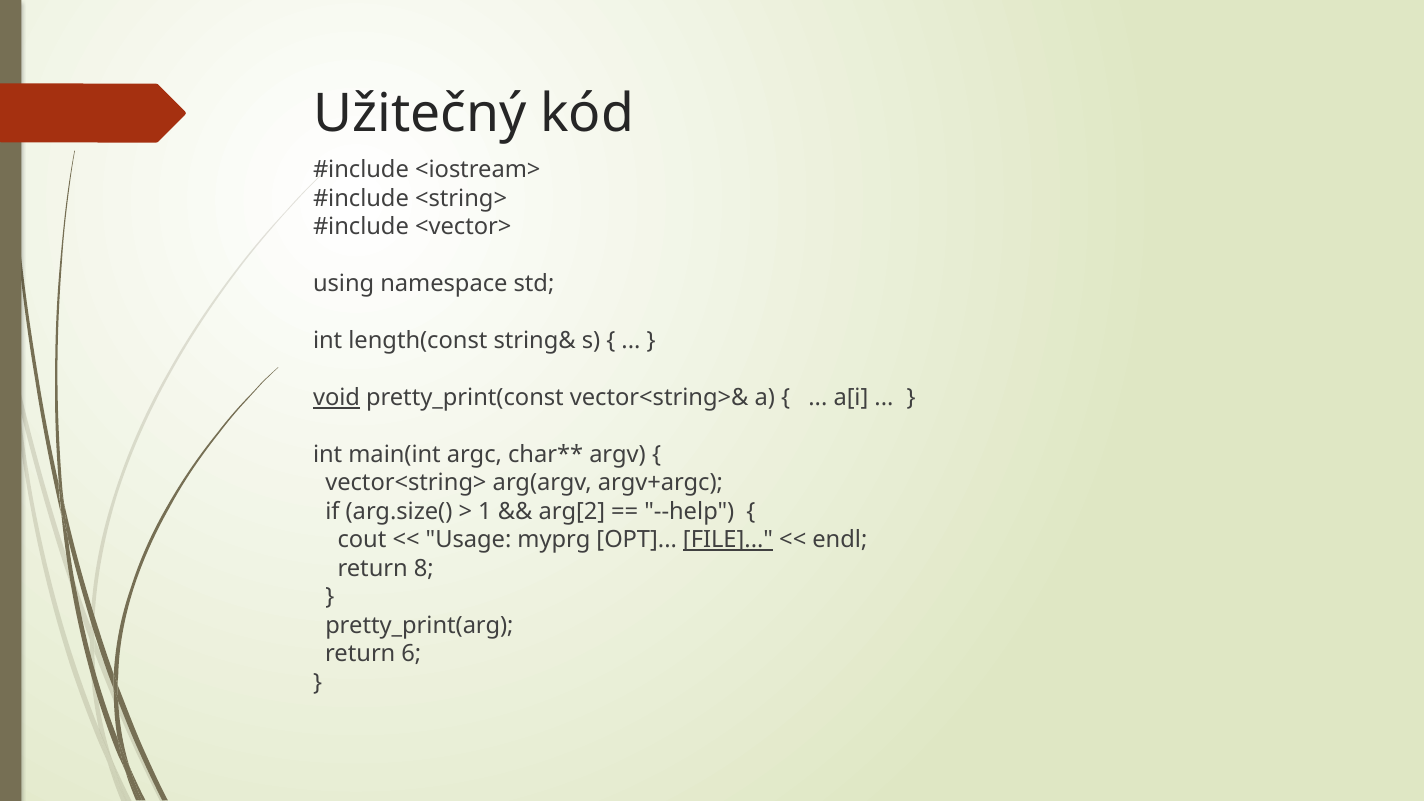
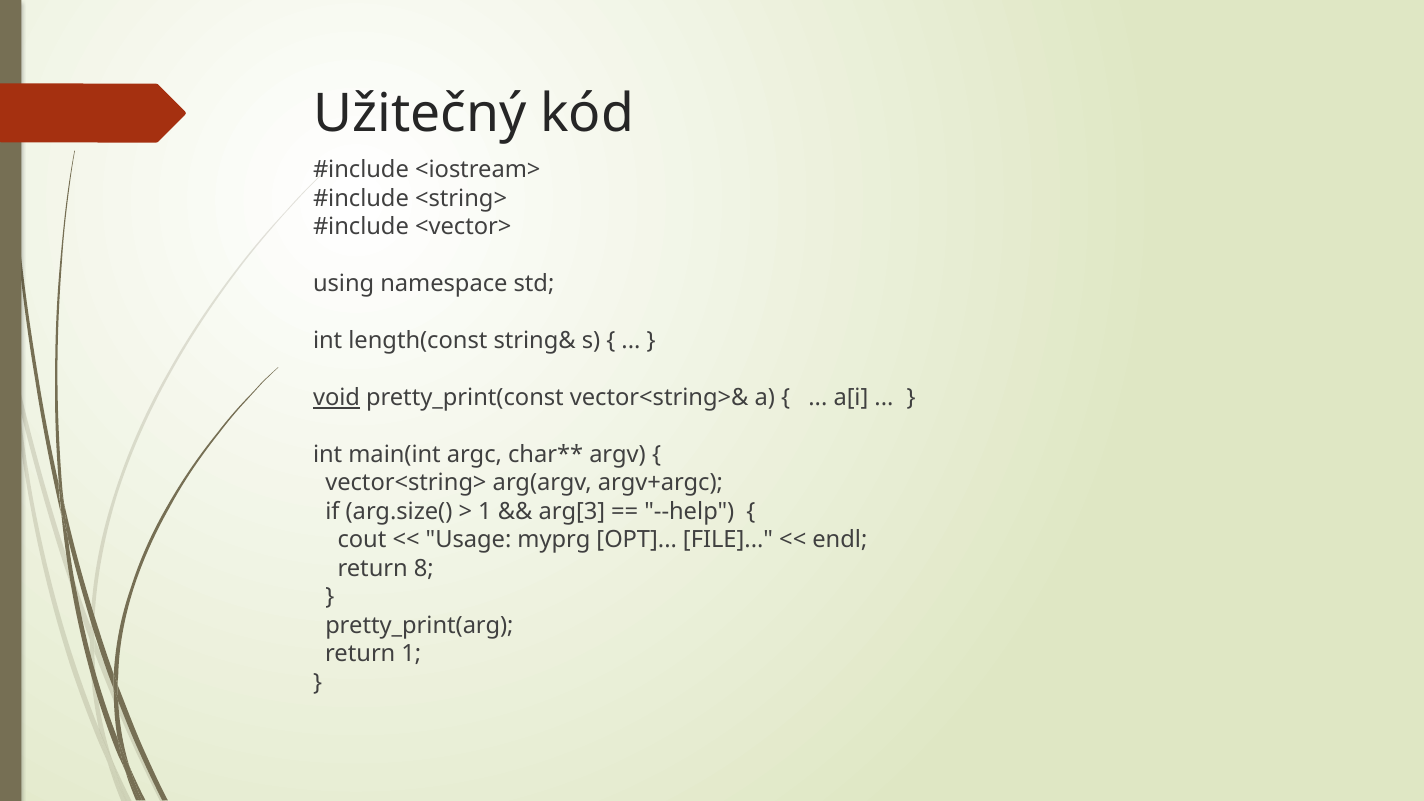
arg[2: arg[2 -> arg[3
FILE underline: present -> none
return 6: 6 -> 1
